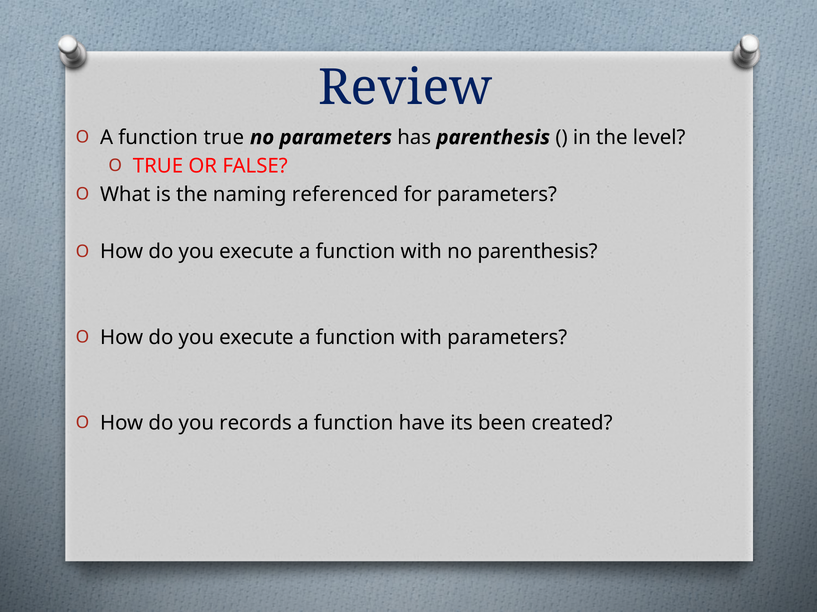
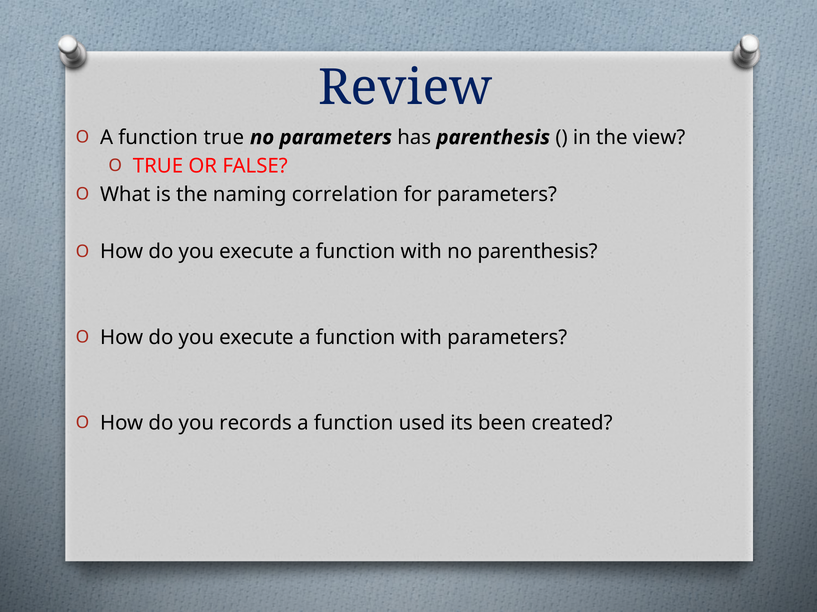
level: level -> view
referenced: referenced -> correlation
have: have -> used
